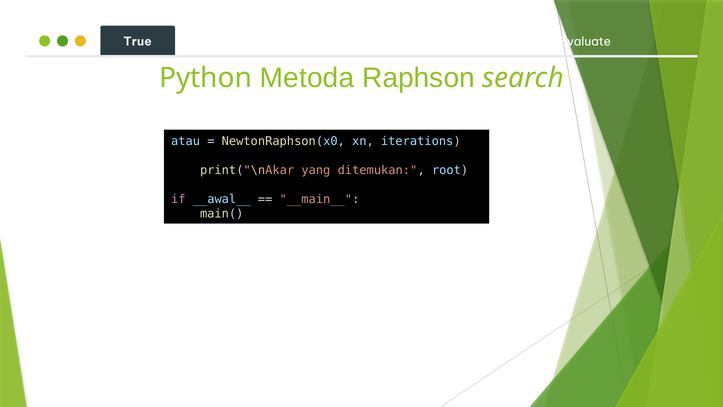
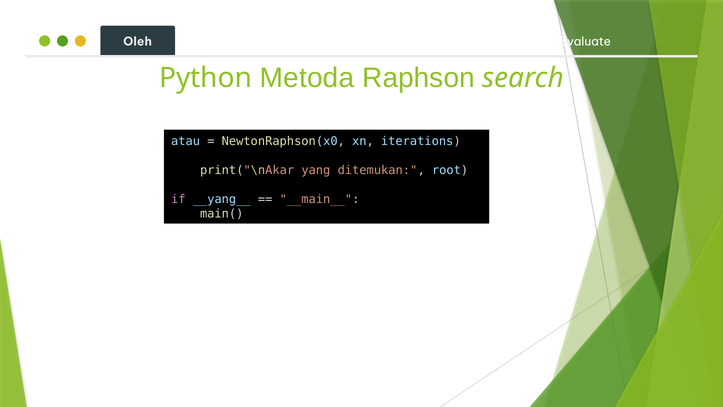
True: True -> Oleh
__awal__: __awal__ -> __yang__
